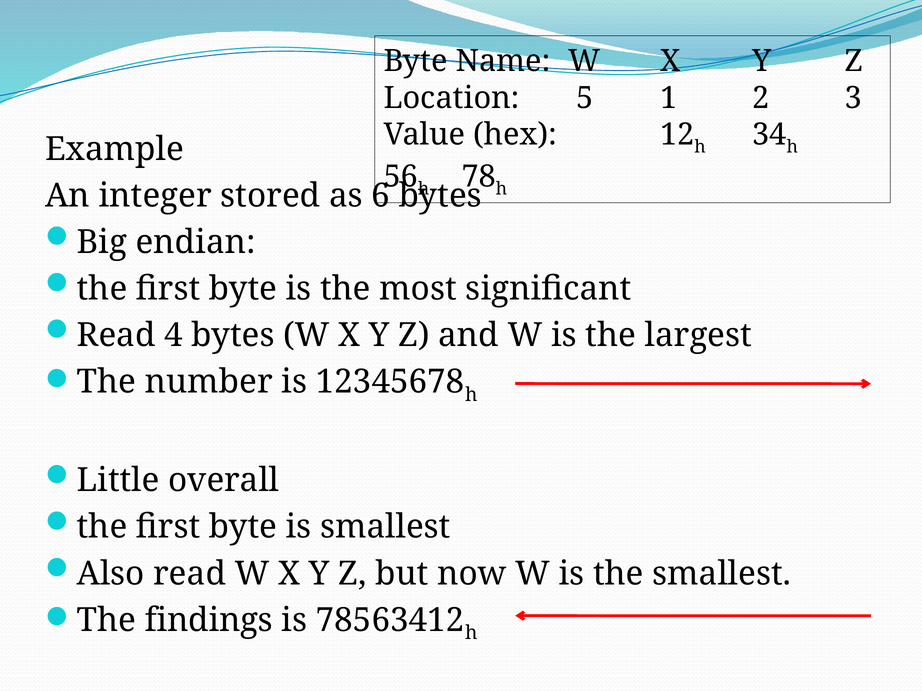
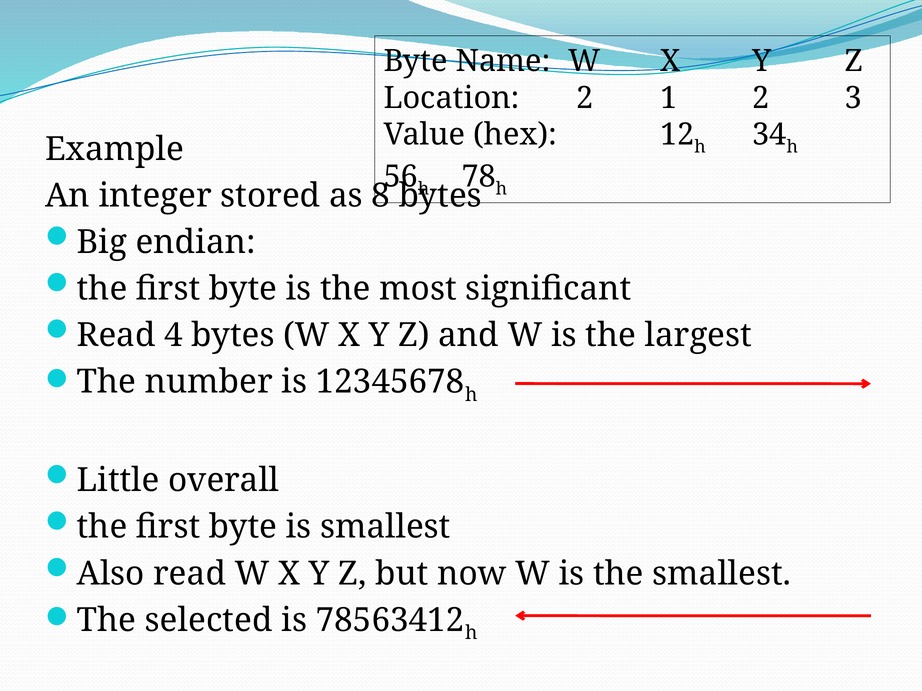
Location 5: 5 -> 2
6: 6 -> 8
findings: findings -> selected
